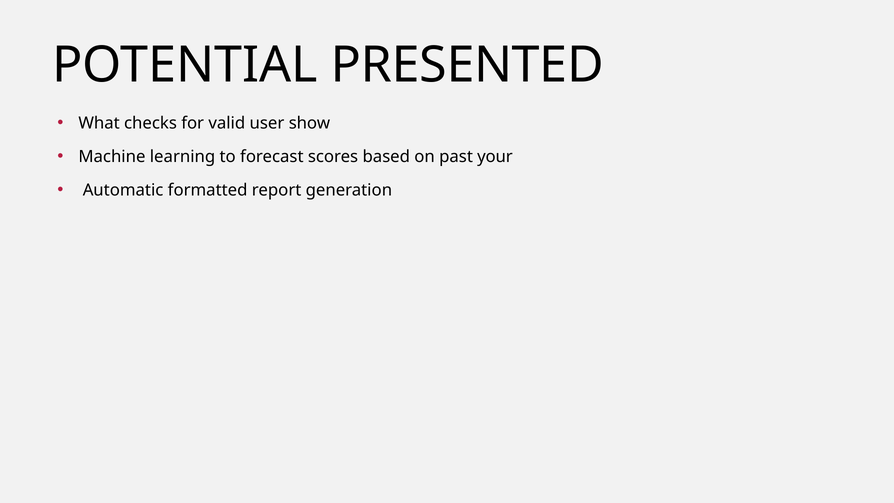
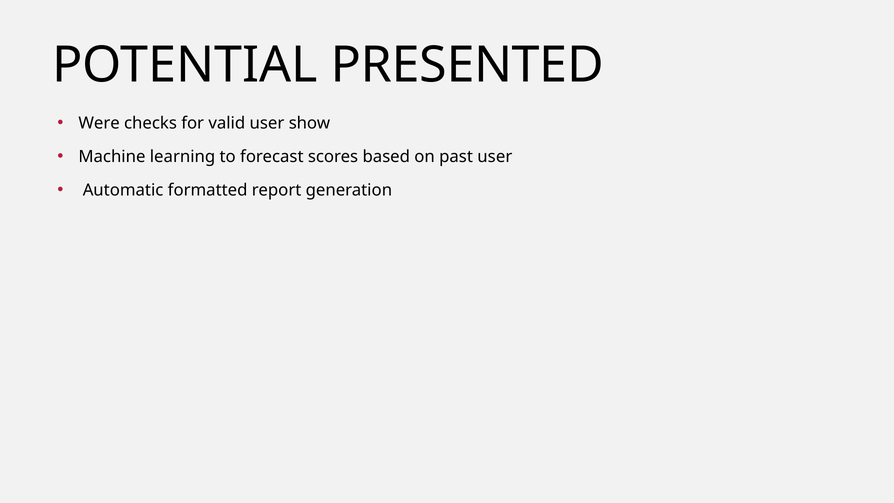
What: What -> Were
past your: your -> user
